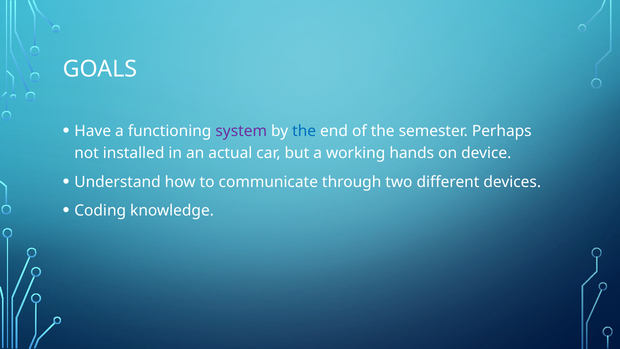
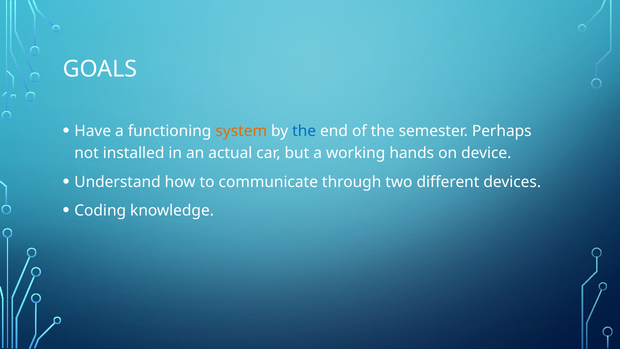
system colour: purple -> orange
